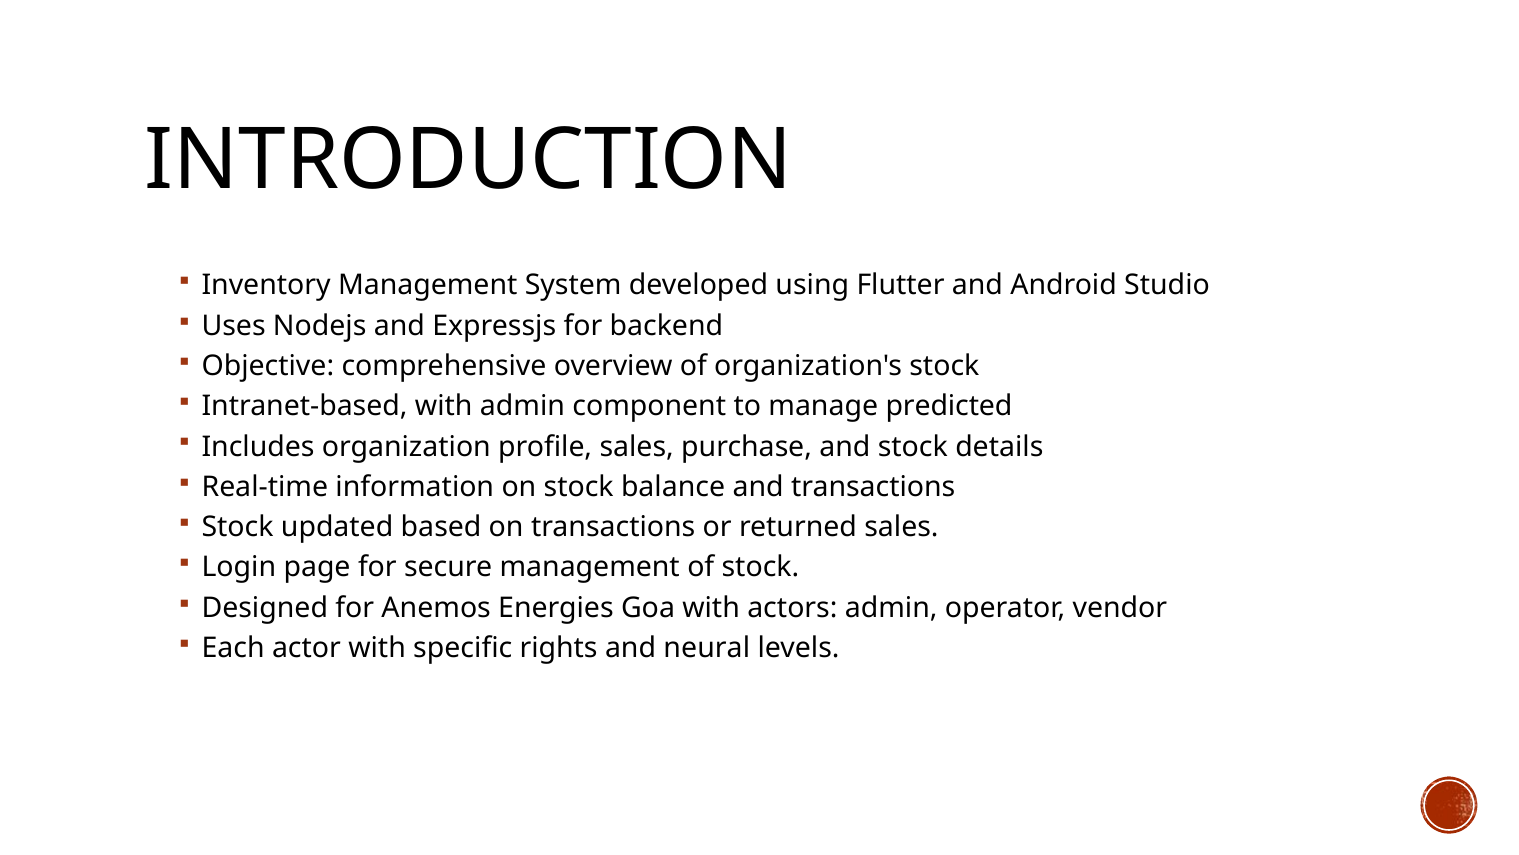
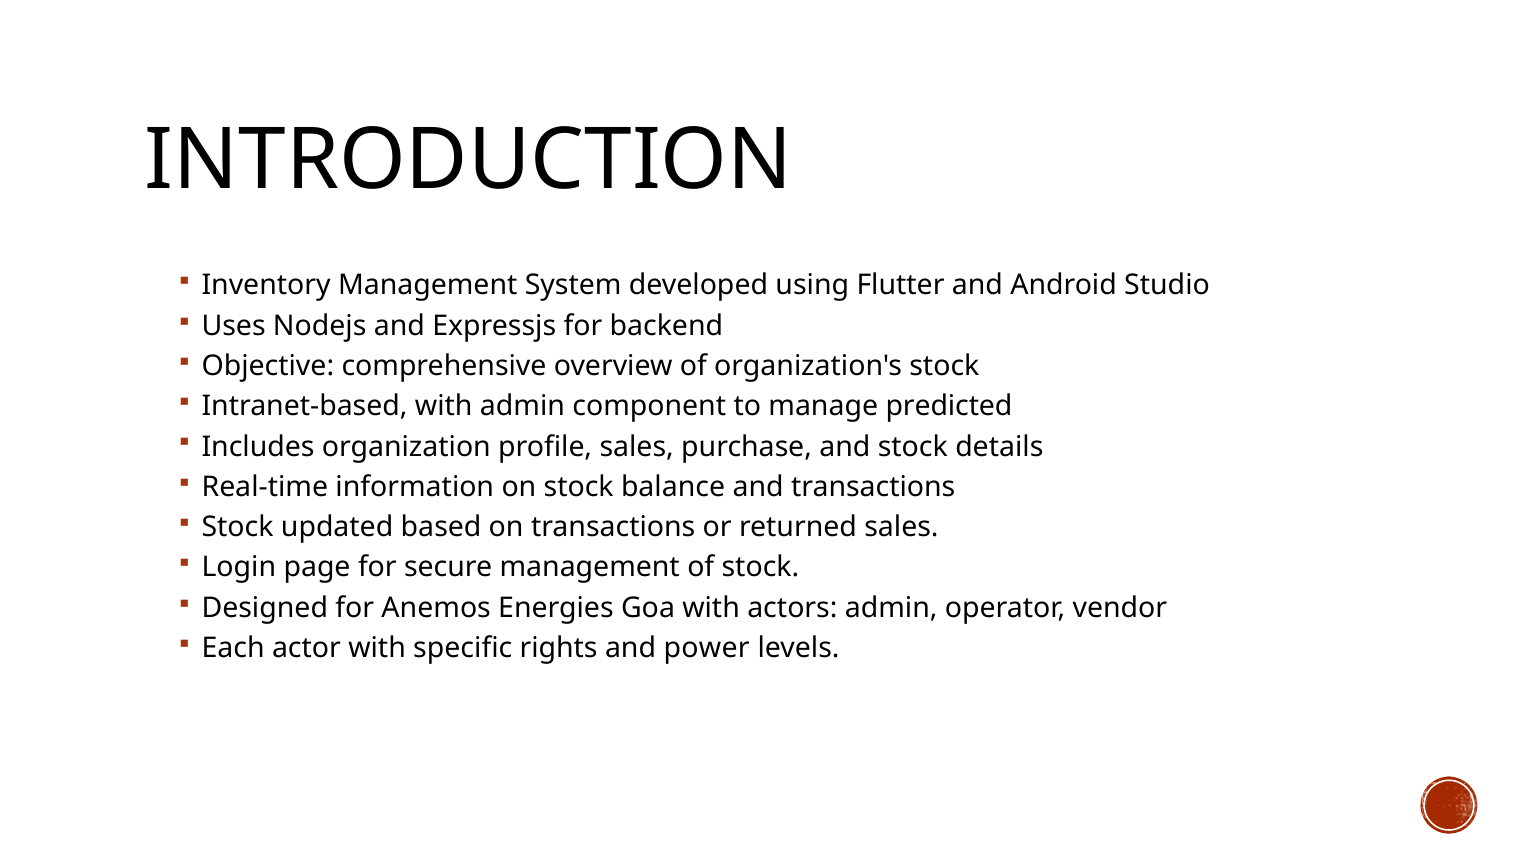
neural: neural -> power
